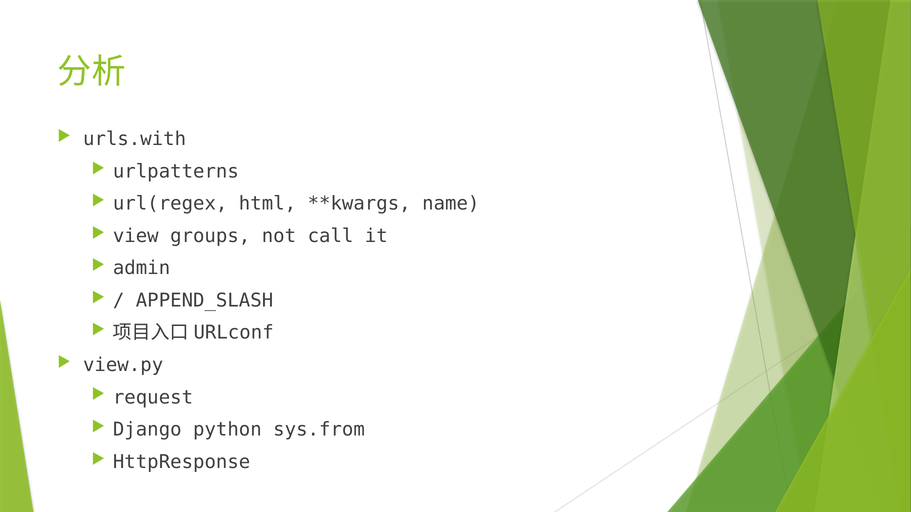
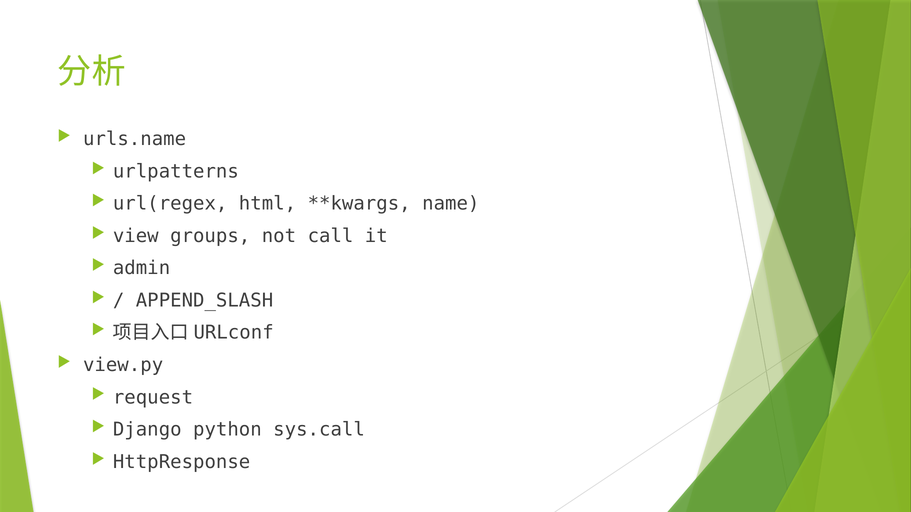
urls.with: urls.with -> urls.name
sys.from: sys.from -> sys.call
